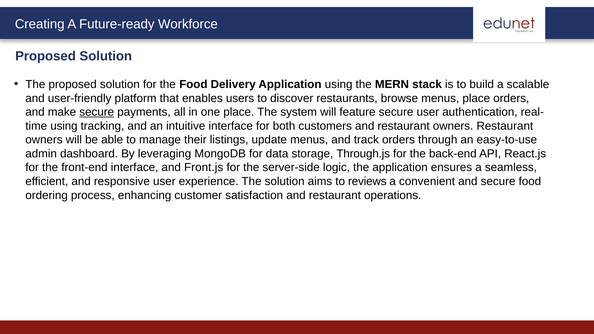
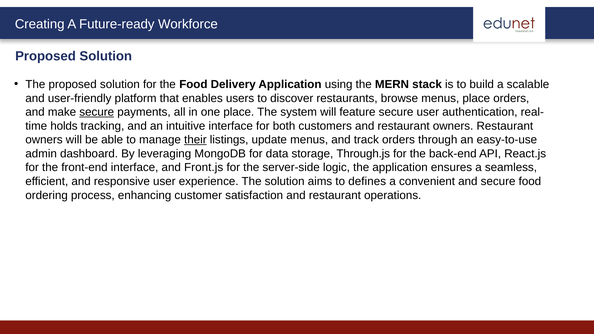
using at (64, 126): using -> holds
their underline: none -> present
reviews: reviews -> defines
